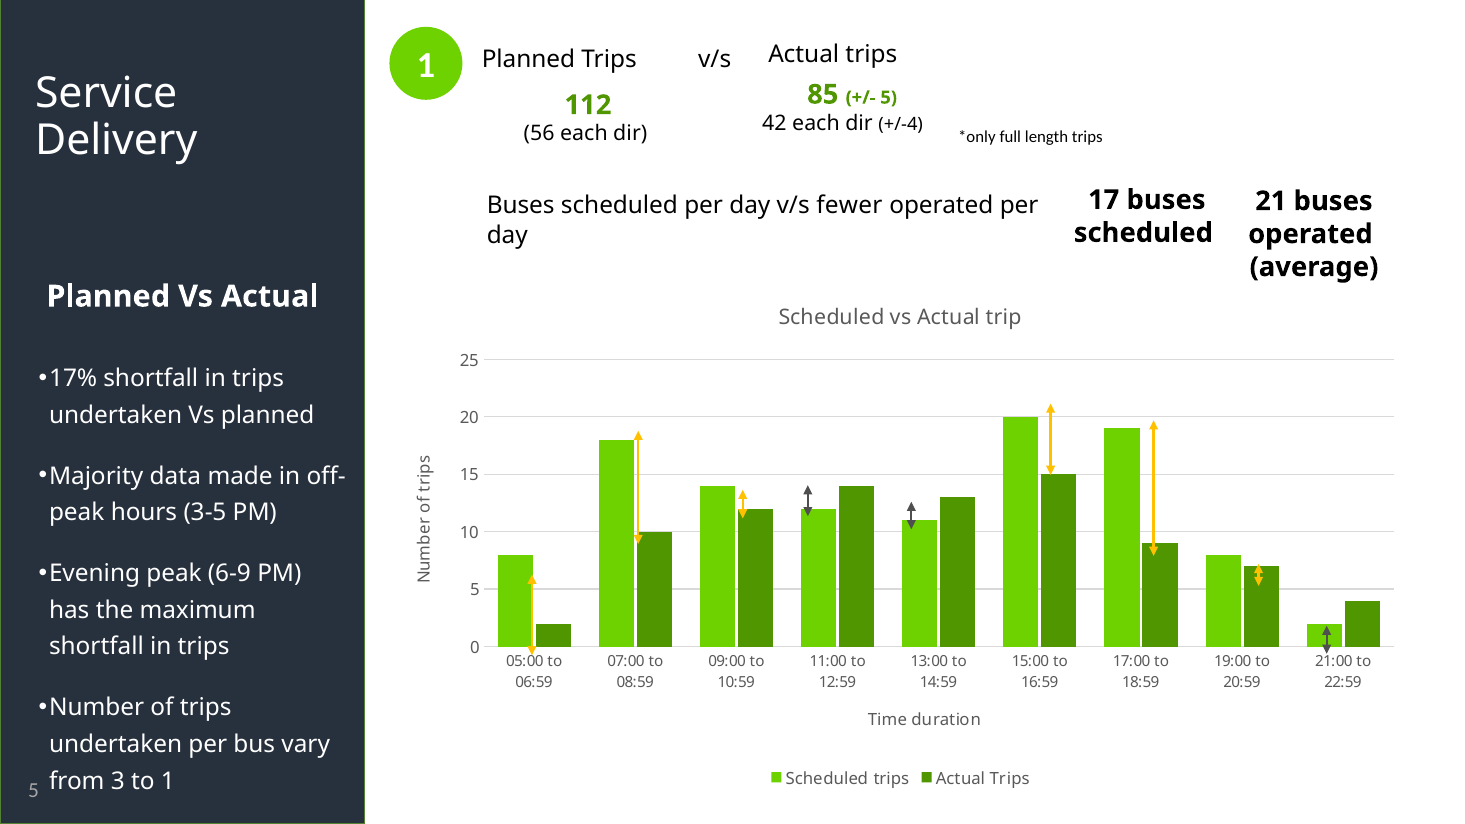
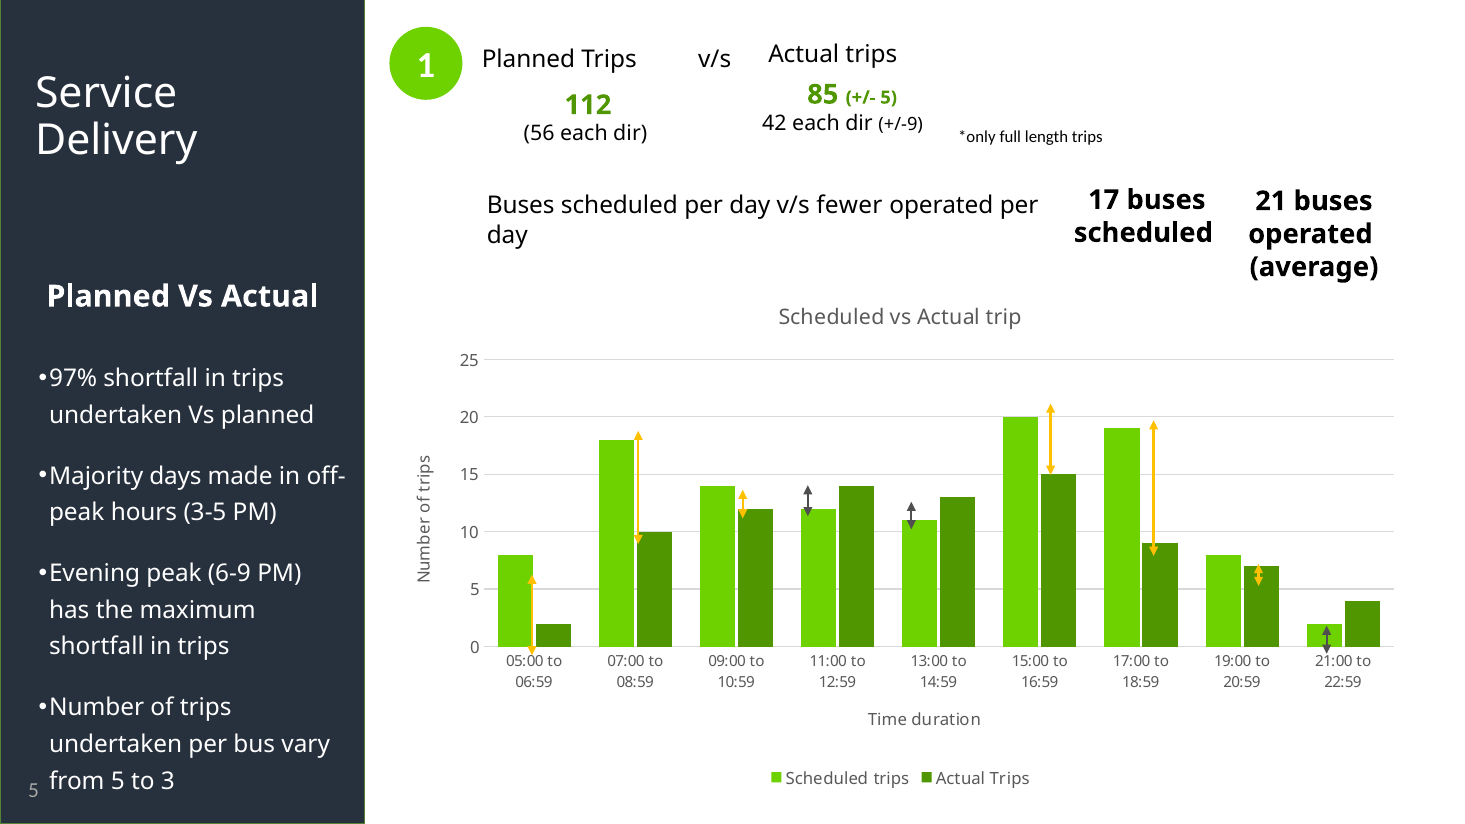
+/-4: +/-4 -> +/-9
17%: 17% -> 97%
data: data -> days
from 3: 3 -> 5
to 1: 1 -> 3
